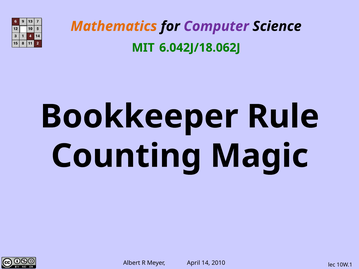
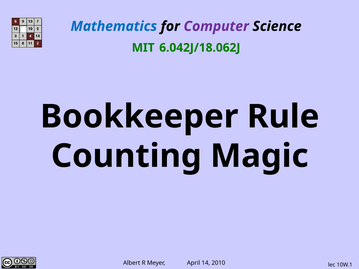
Mathematics colour: orange -> blue
